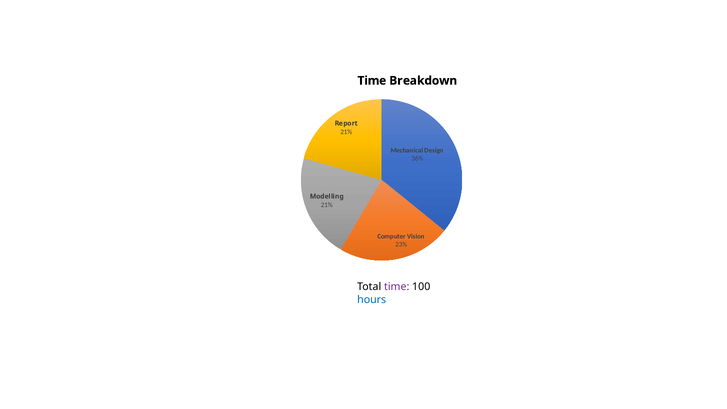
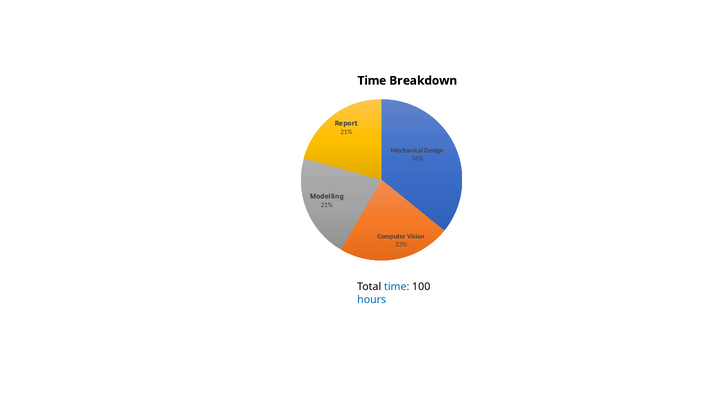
time at (397, 287) colour: purple -> blue
